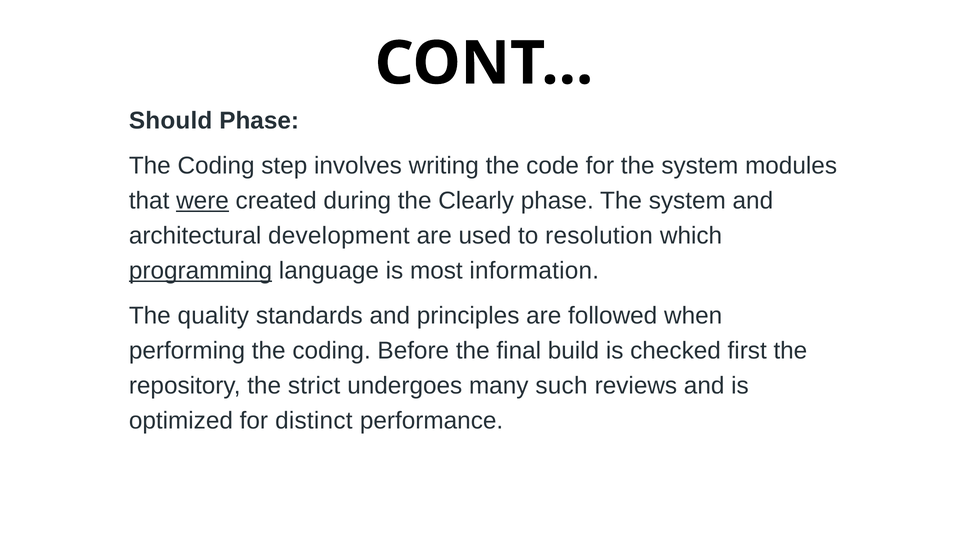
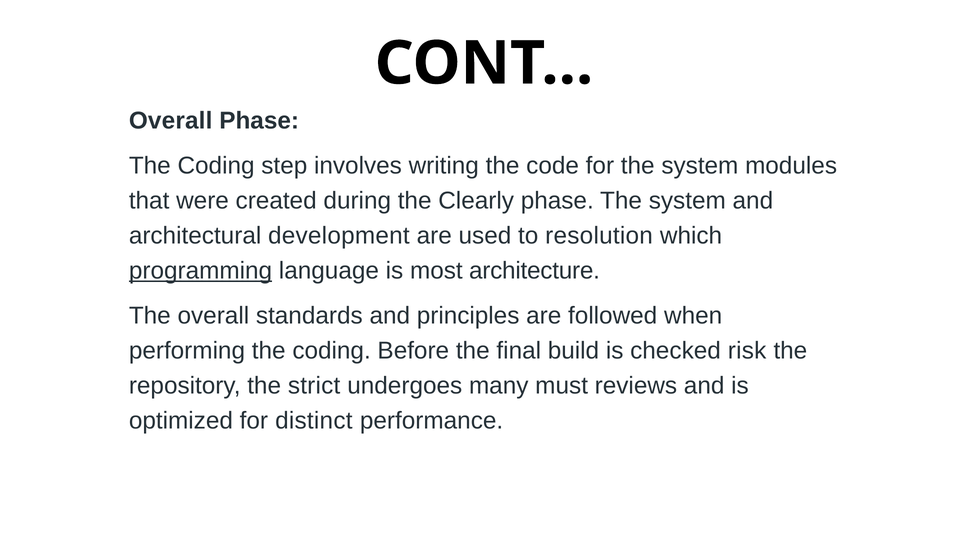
Should at (171, 121): Should -> Overall
were underline: present -> none
information: information -> architecture
The quality: quality -> overall
first: first -> risk
such: such -> must
